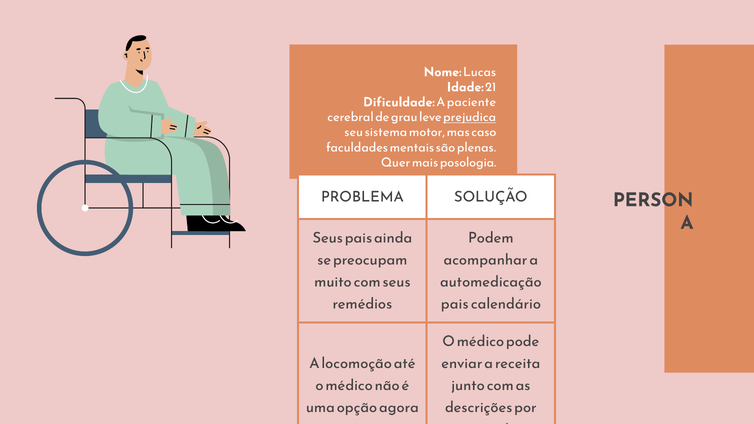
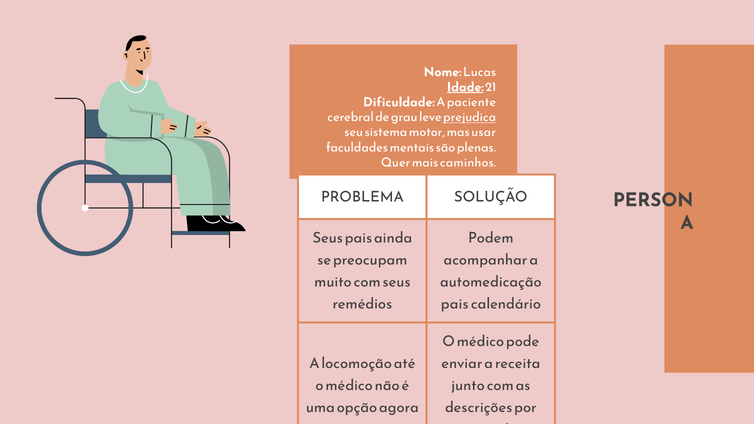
Idade underline: none -> present
caso: caso -> usar
posologia: posologia -> caminhos
